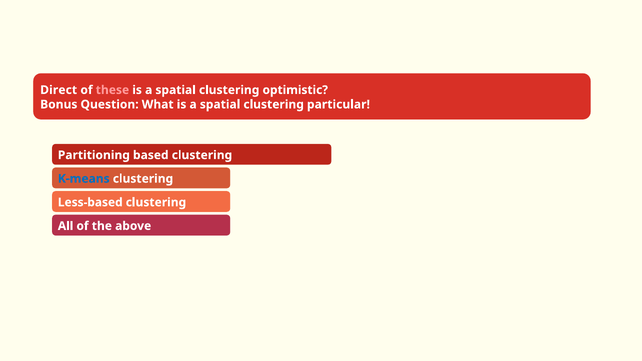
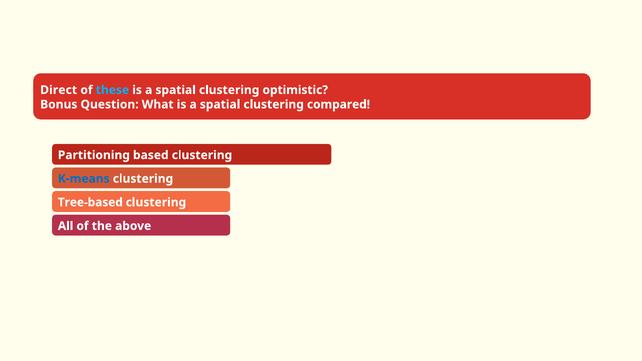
these colour: pink -> light blue
particular: particular -> compared
Less-based: Less-based -> Tree-based
